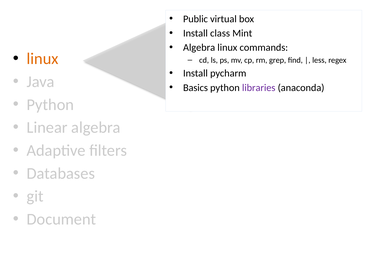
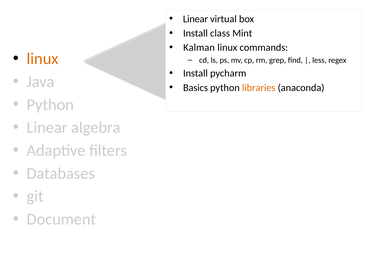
Public at (195, 19): Public -> Linear
Algebra at (199, 48): Algebra -> Kalman
libraries colour: purple -> orange
